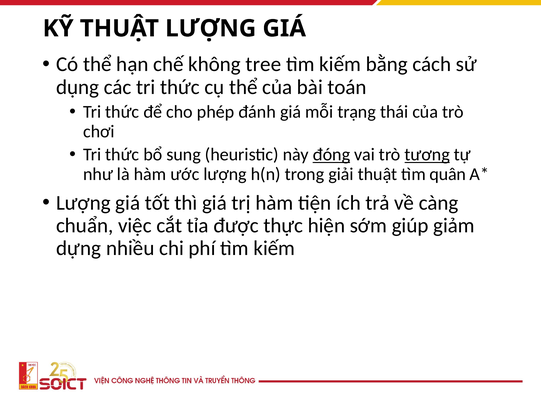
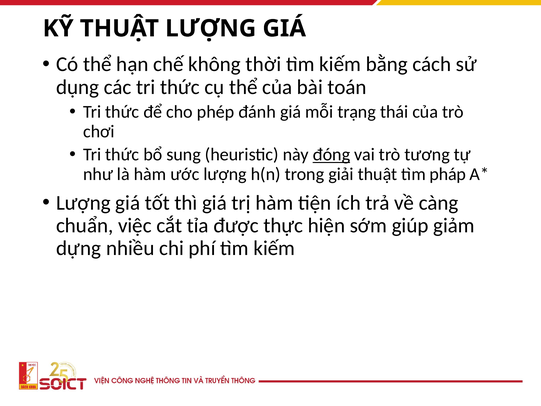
tree: tree -> thời
tương underline: present -> none
quân: quân -> pháp
